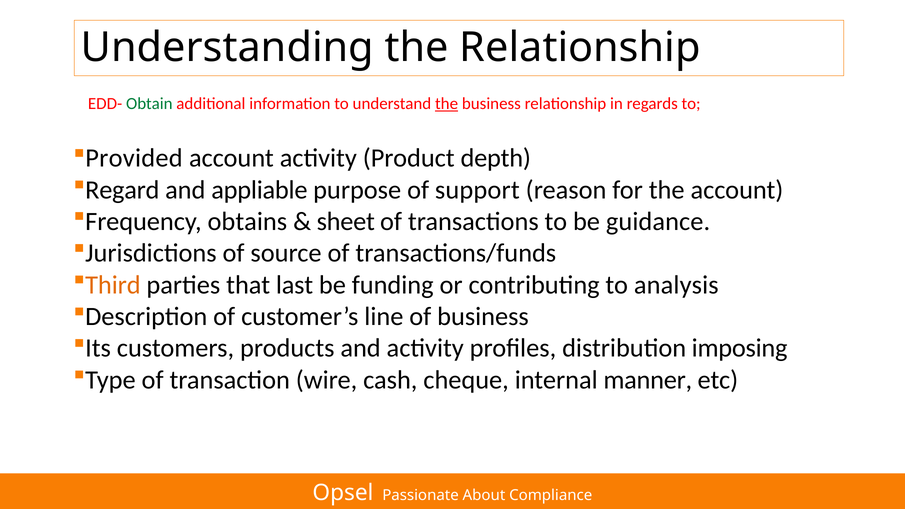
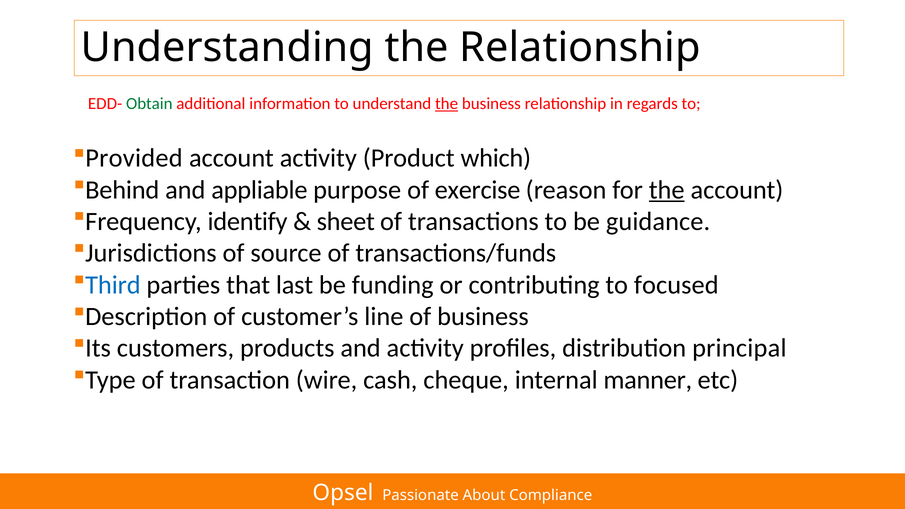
depth: depth -> which
Regard: Regard -> Behind
support: support -> exercise
the at (667, 190) underline: none -> present
obtains: obtains -> identify
Third colour: orange -> blue
analysis: analysis -> focused
imposing: imposing -> principal
